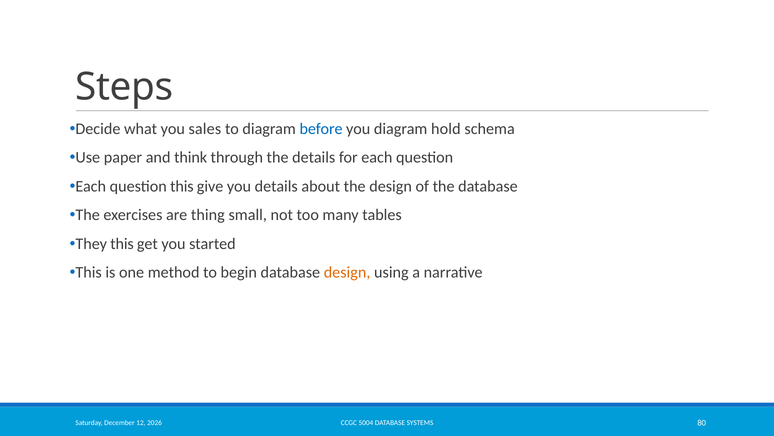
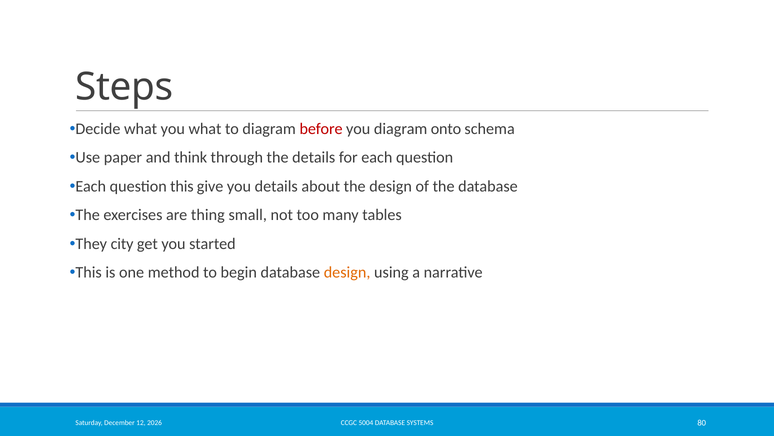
you sales: sales -> what
before colour: blue -> red
hold: hold -> onto
They this: this -> city
